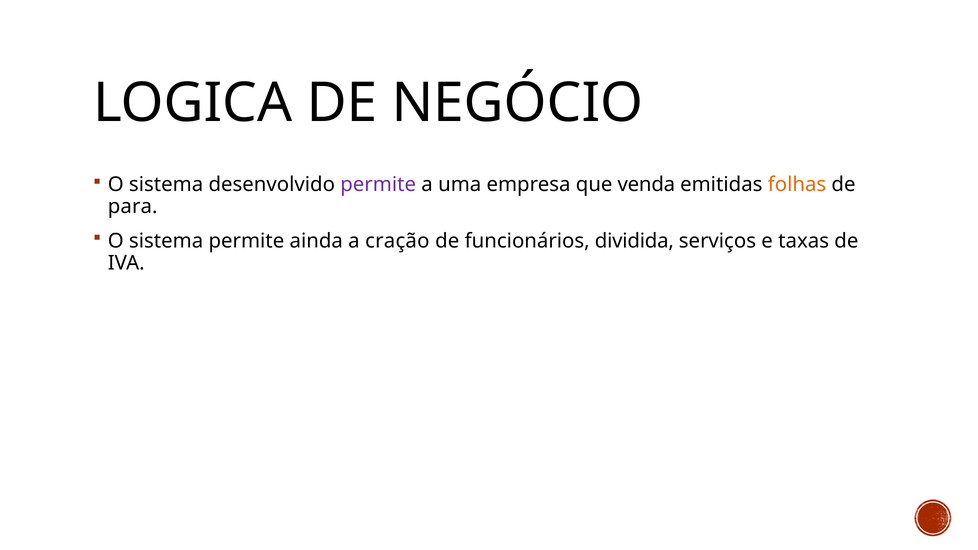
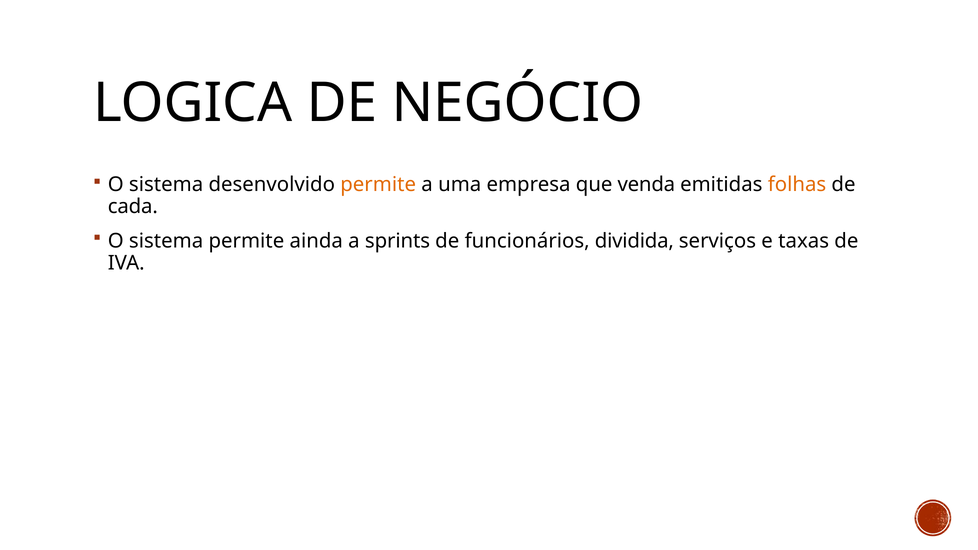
permite at (378, 185) colour: purple -> orange
para: para -> cada
cração: cração -> sprints
